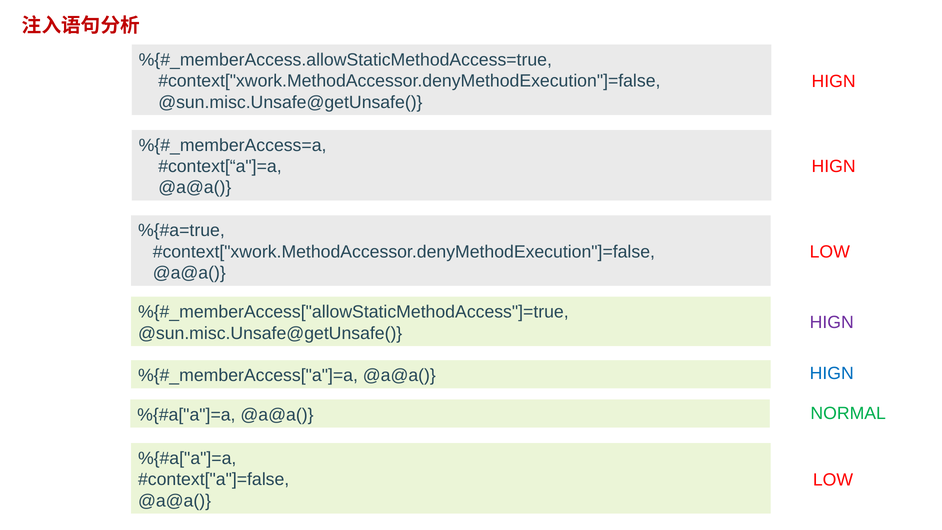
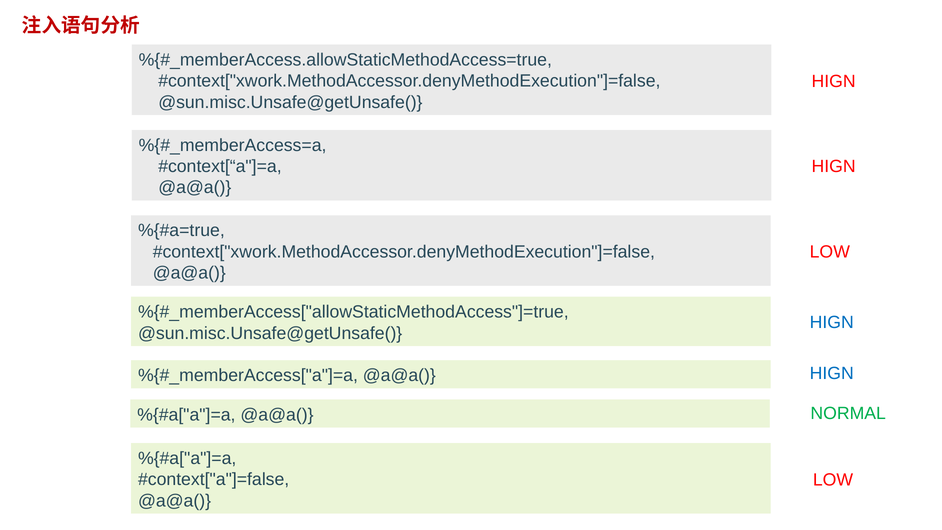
HIGN at (832, 322) colour: purple -> blue
